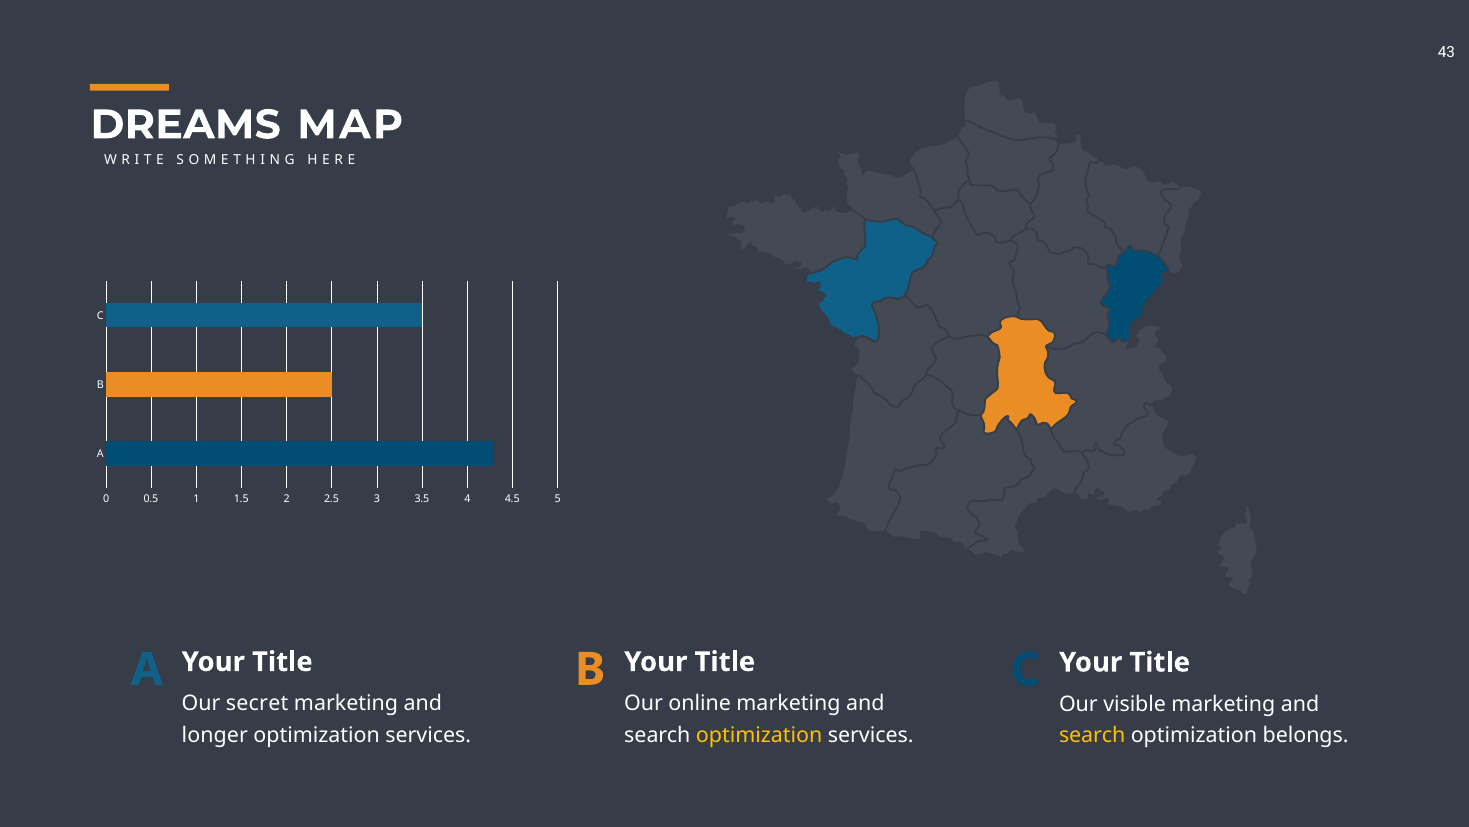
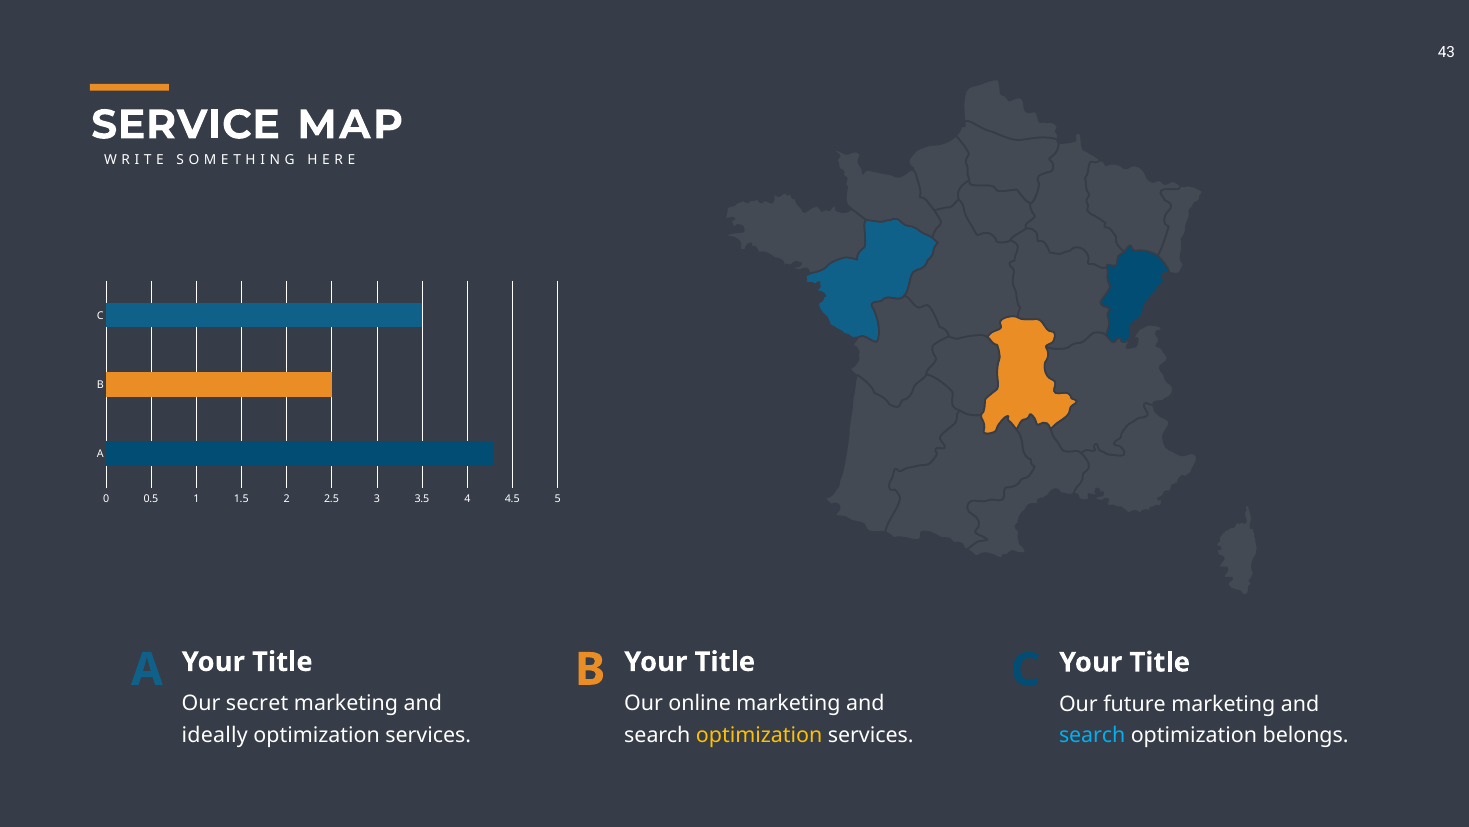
DREAMS: DREAMS -> SERVICE
visible: visible -> future
longer: longer -> ideally
search at (1092, 735) colour: yellow -> light blue
